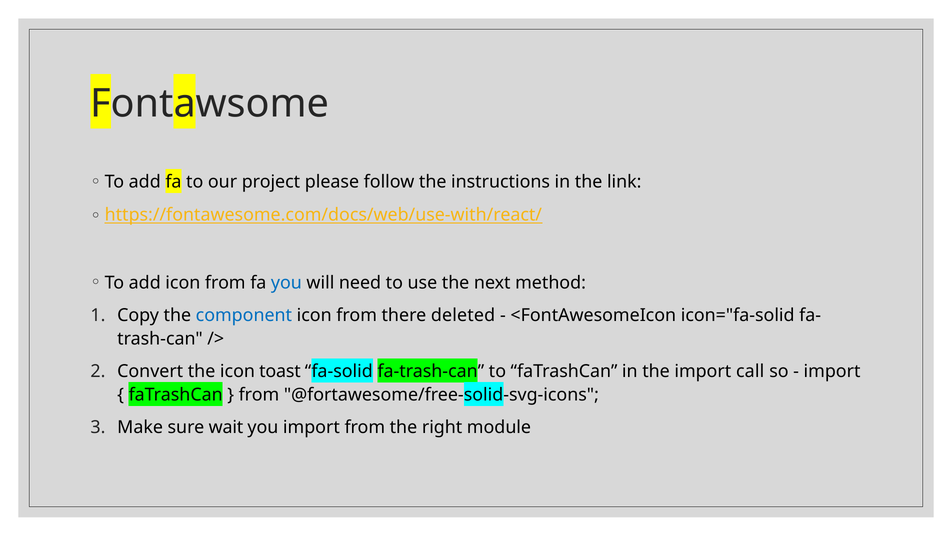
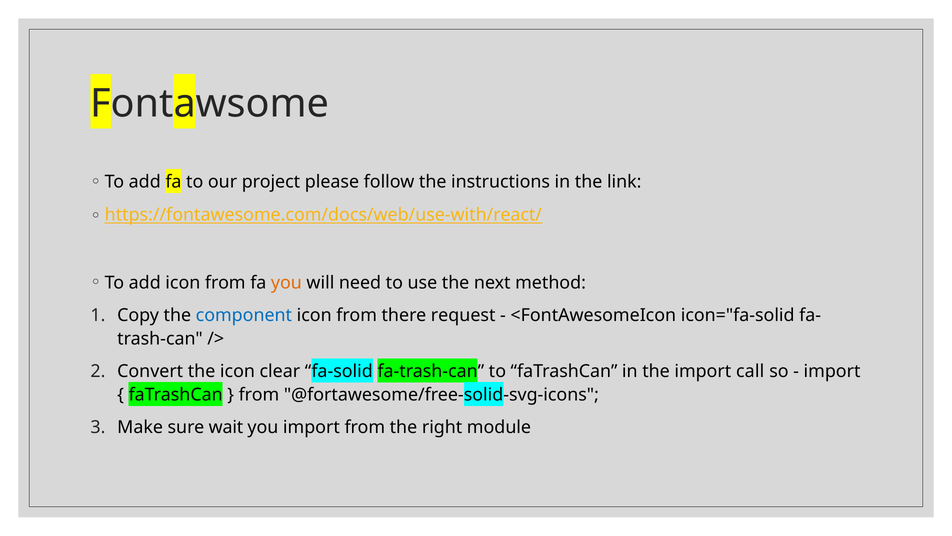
you at (286, 283) colour: blue -> orange
deleted: deleted -> request
toast: toast -> clear
